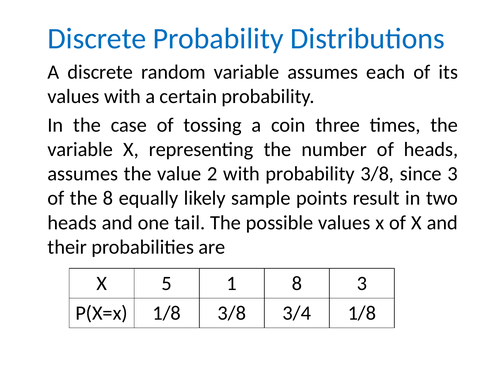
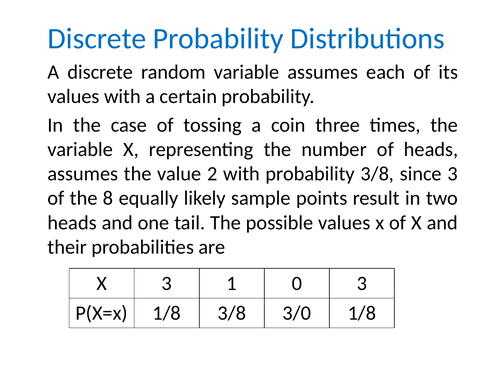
X 5: 5 -> 3
1 8: 8 -> 0
3/4: 3/4 -> 3/0
